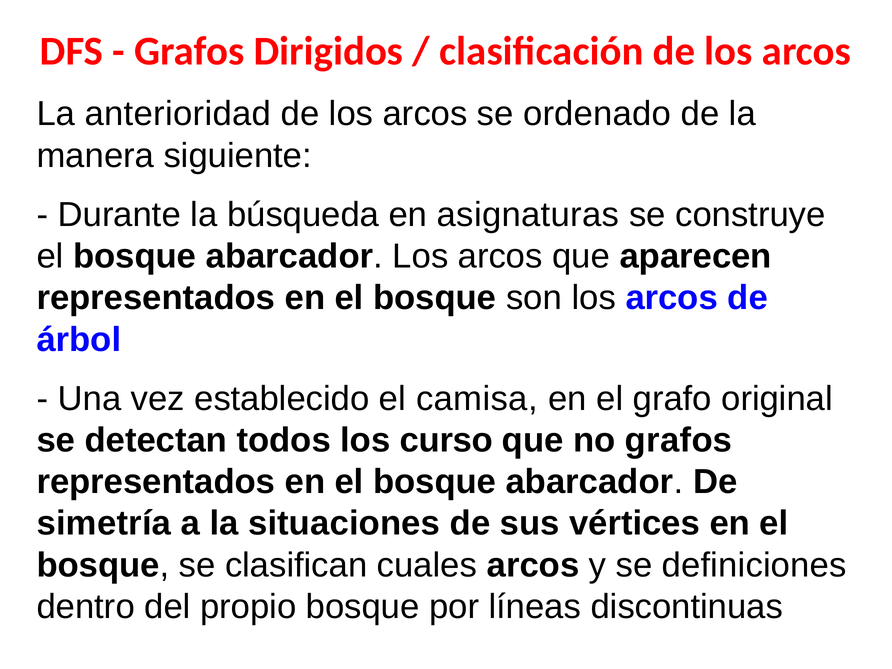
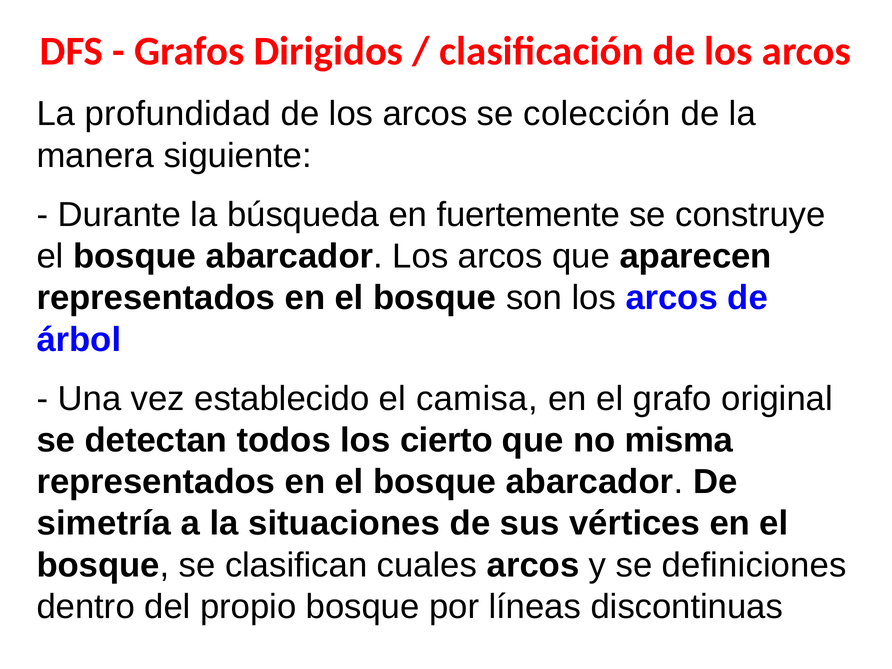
anterioridad: anterioridad -> profundidad
ordenado: ordenado -> colección
asignaturas: asignaturas -> fuertemente
curso: curso -> cierto
no grafos: grafos -> misma
